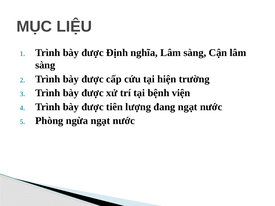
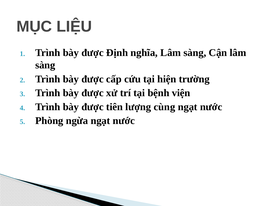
đang: đang -> cùng
